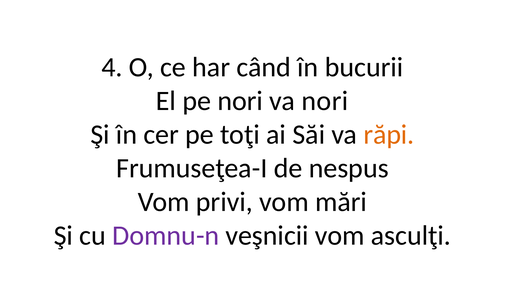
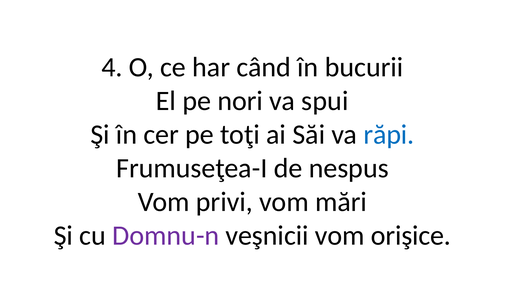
va nori: nori -> spui
răpi colour: orange -> blue
asculţi: asculţi -> orişice
